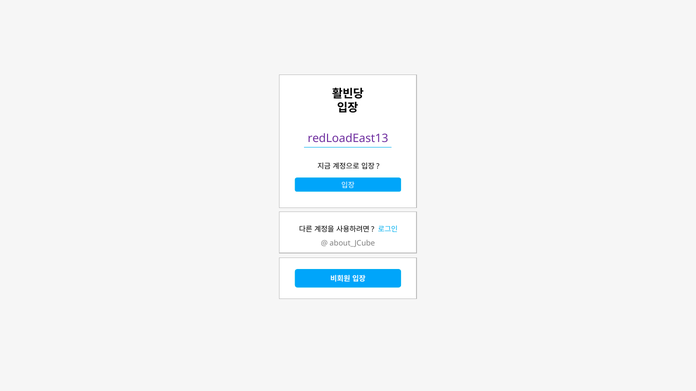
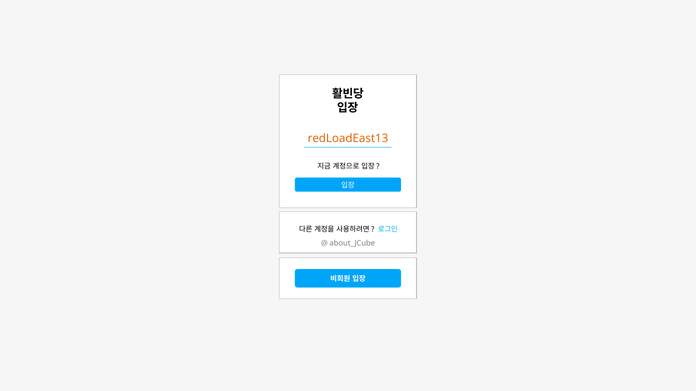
redLoadEast13 colour: purple -> orange
